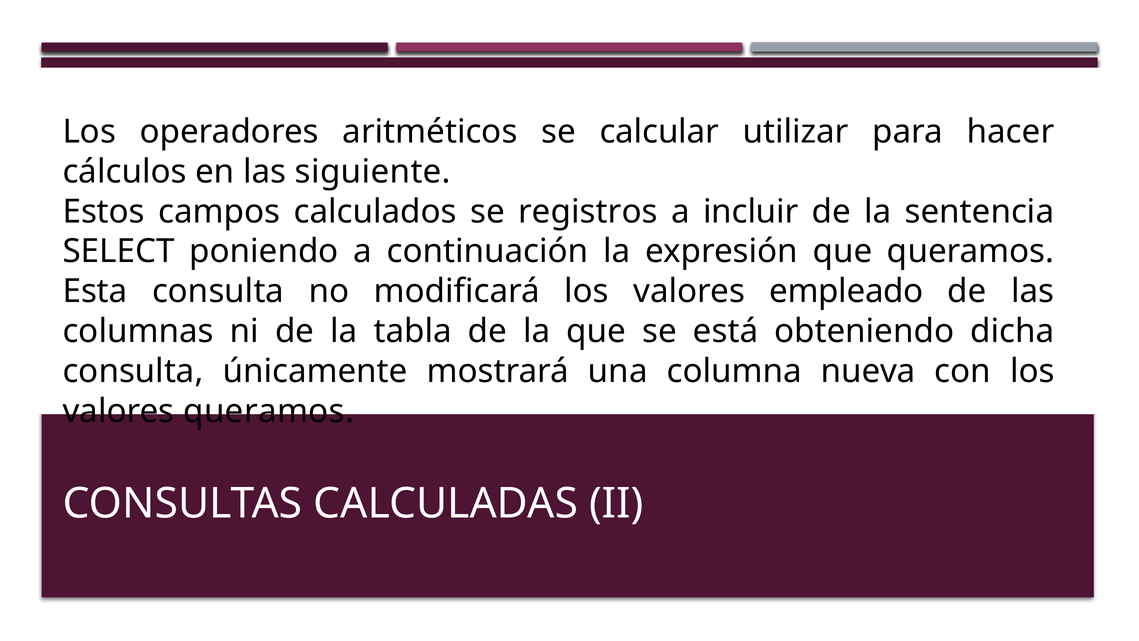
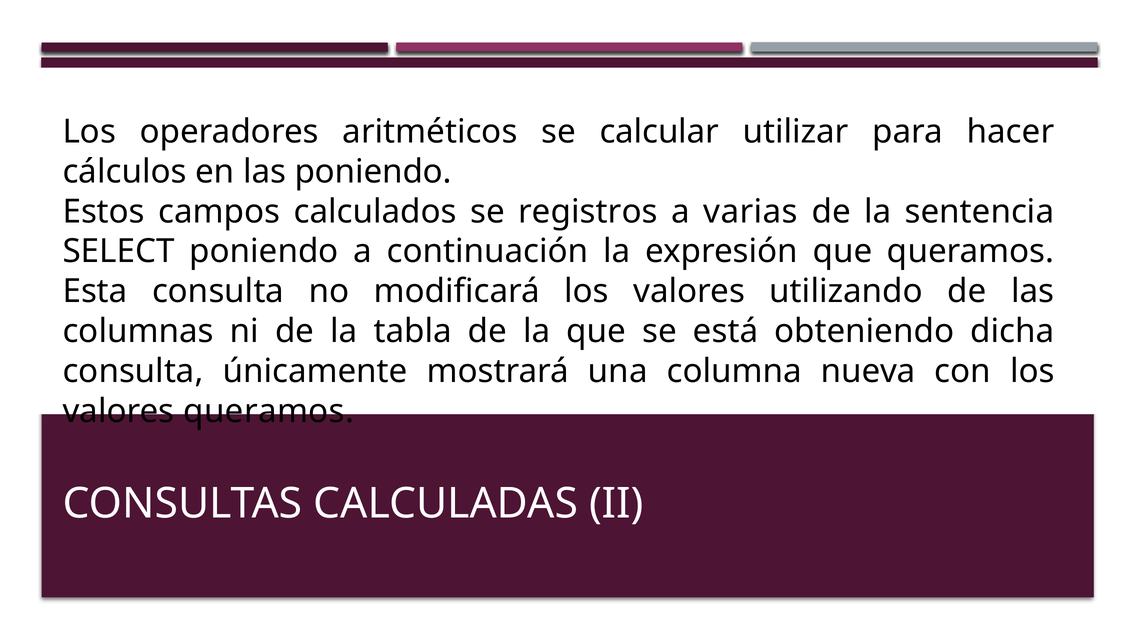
las siguiente: siguiente -> poniendo
incluir: incluir -> varias
empleado: empleado -> utilizando
